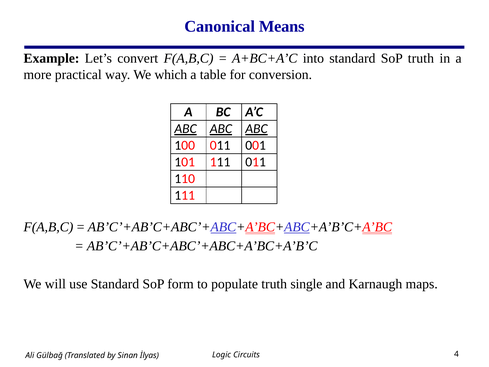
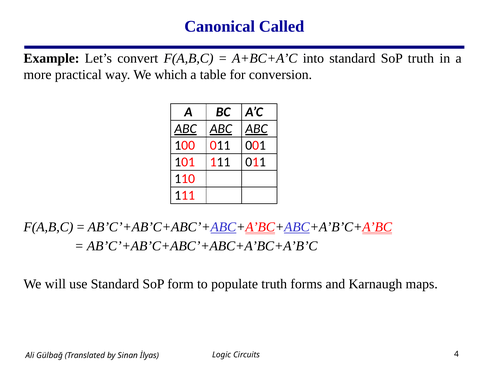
Means: Means -> Called
single: single -> forms
